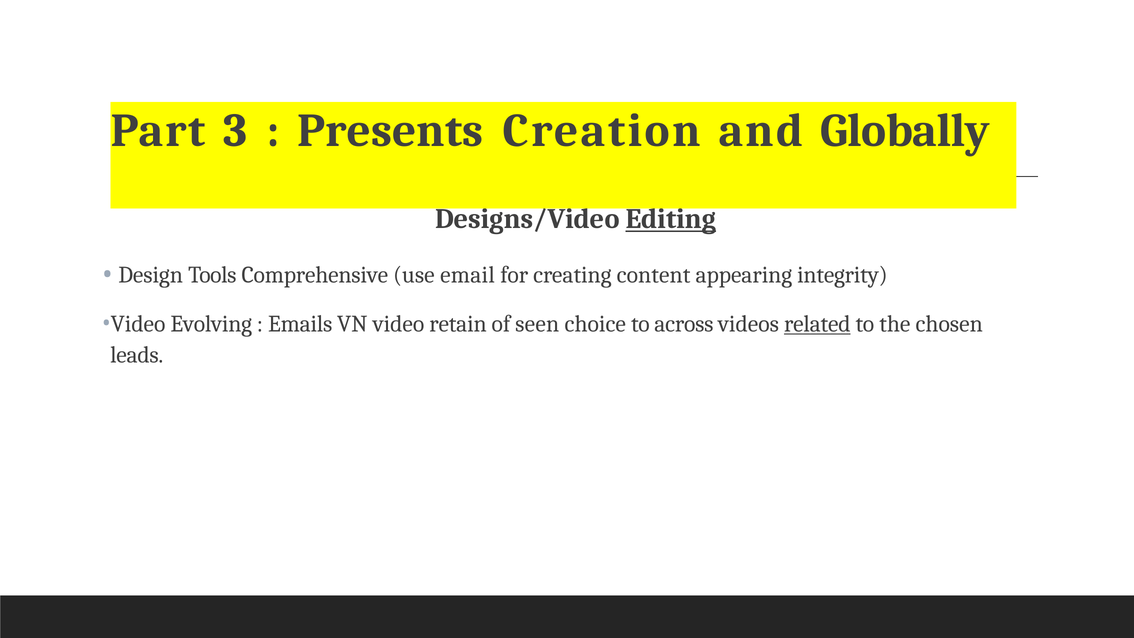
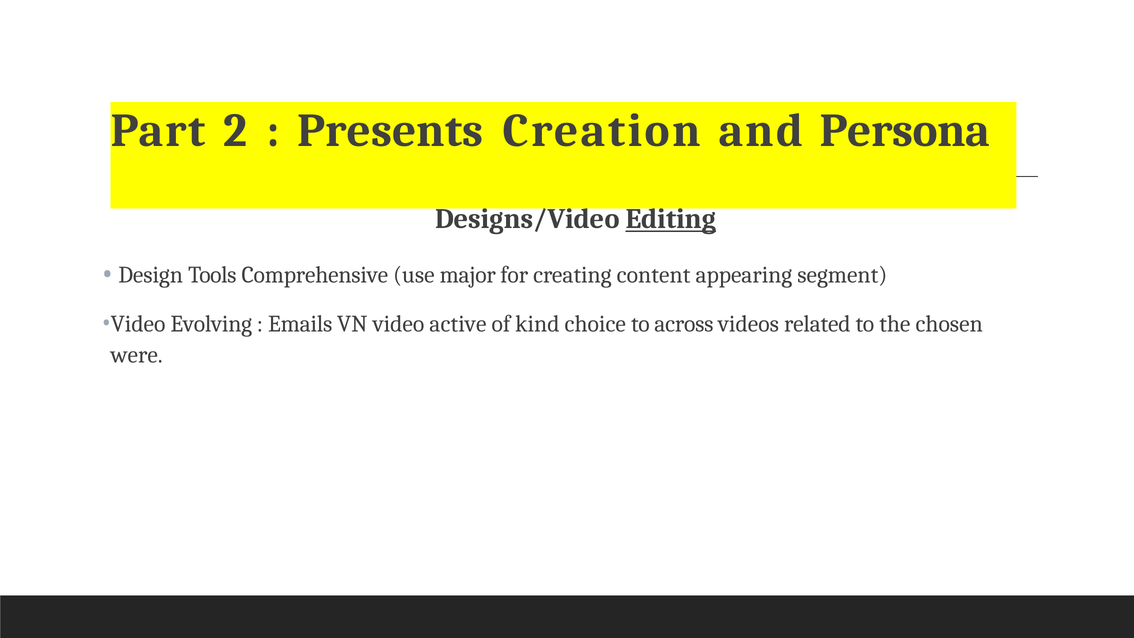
3: 3 -> 2
Globally: Globally -> Persona
email: email -> major
integrity: integrity -> segment
retain: retain -> active
seen: seen -> kind
related underline: present -> none
leads: leads -> were
